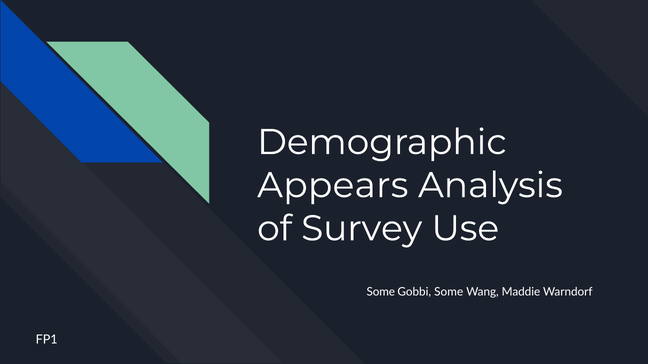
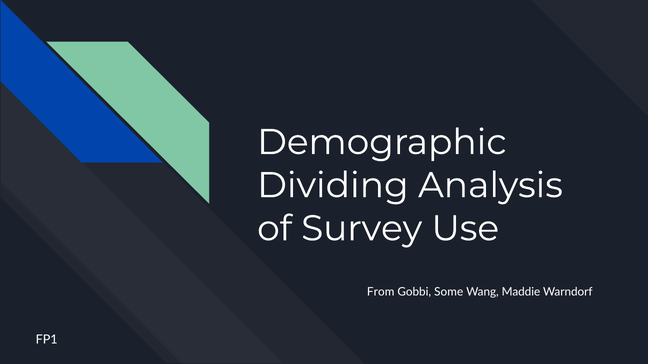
Appears: Appears -> Dividing
Some at (381, 292): Some -> From
